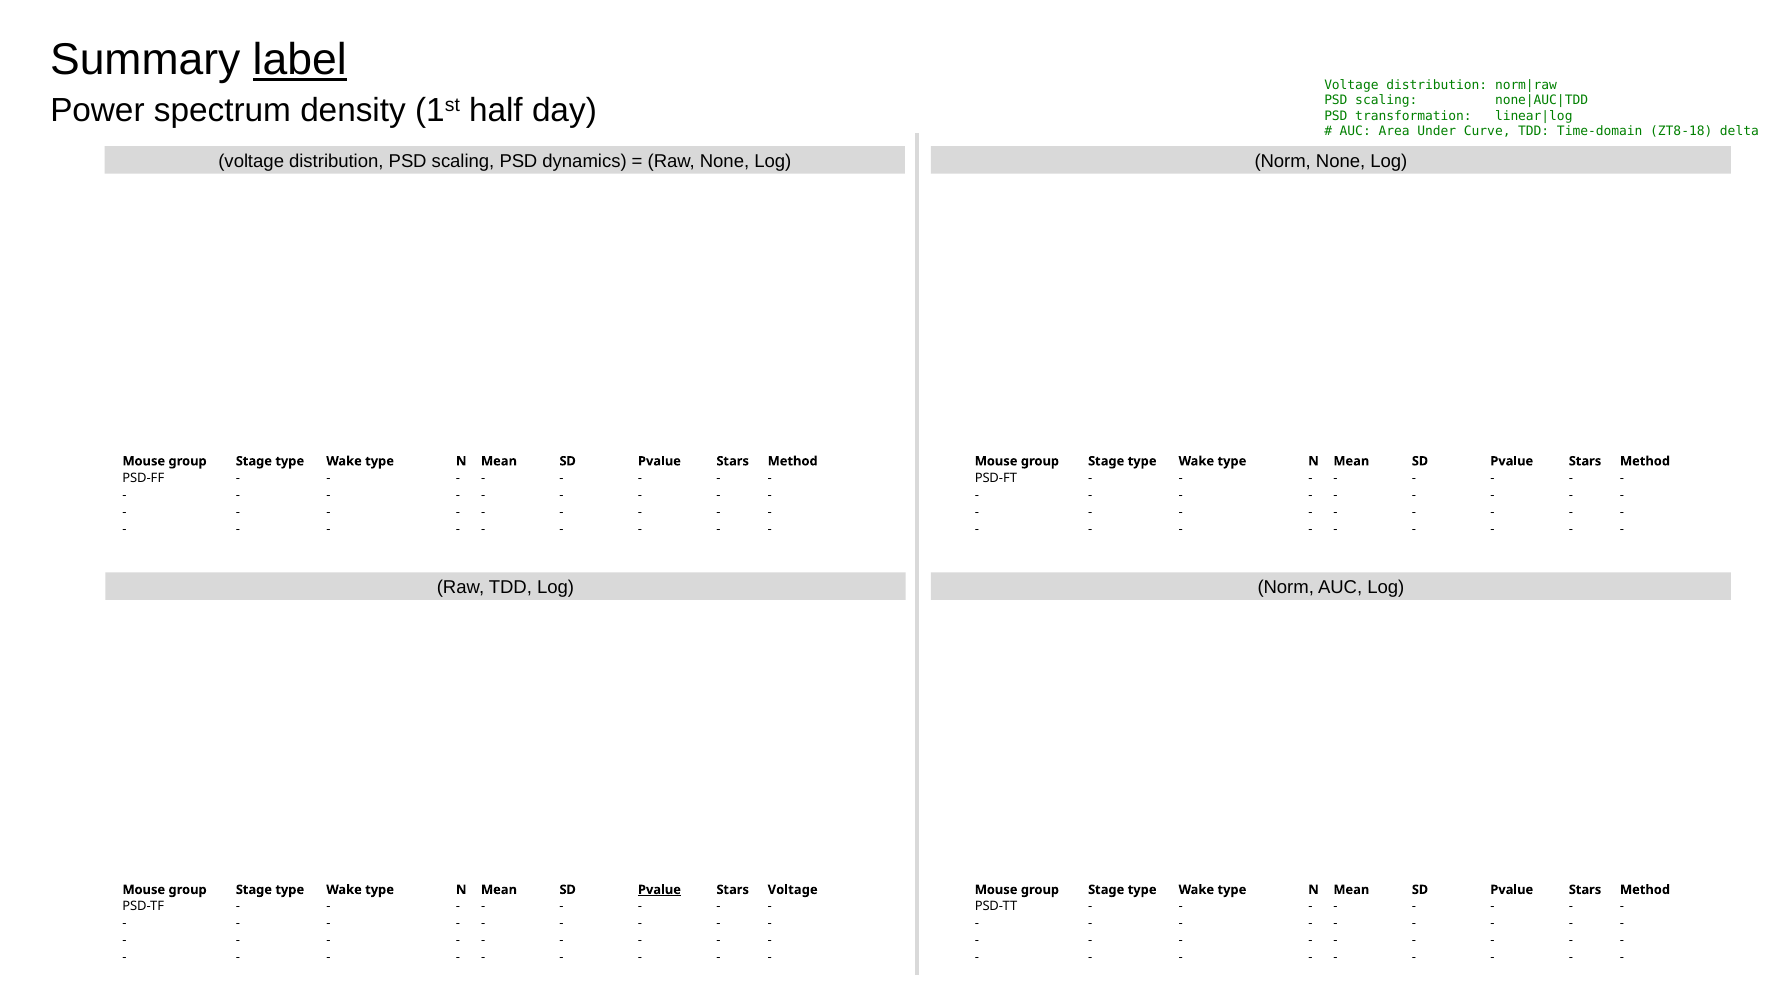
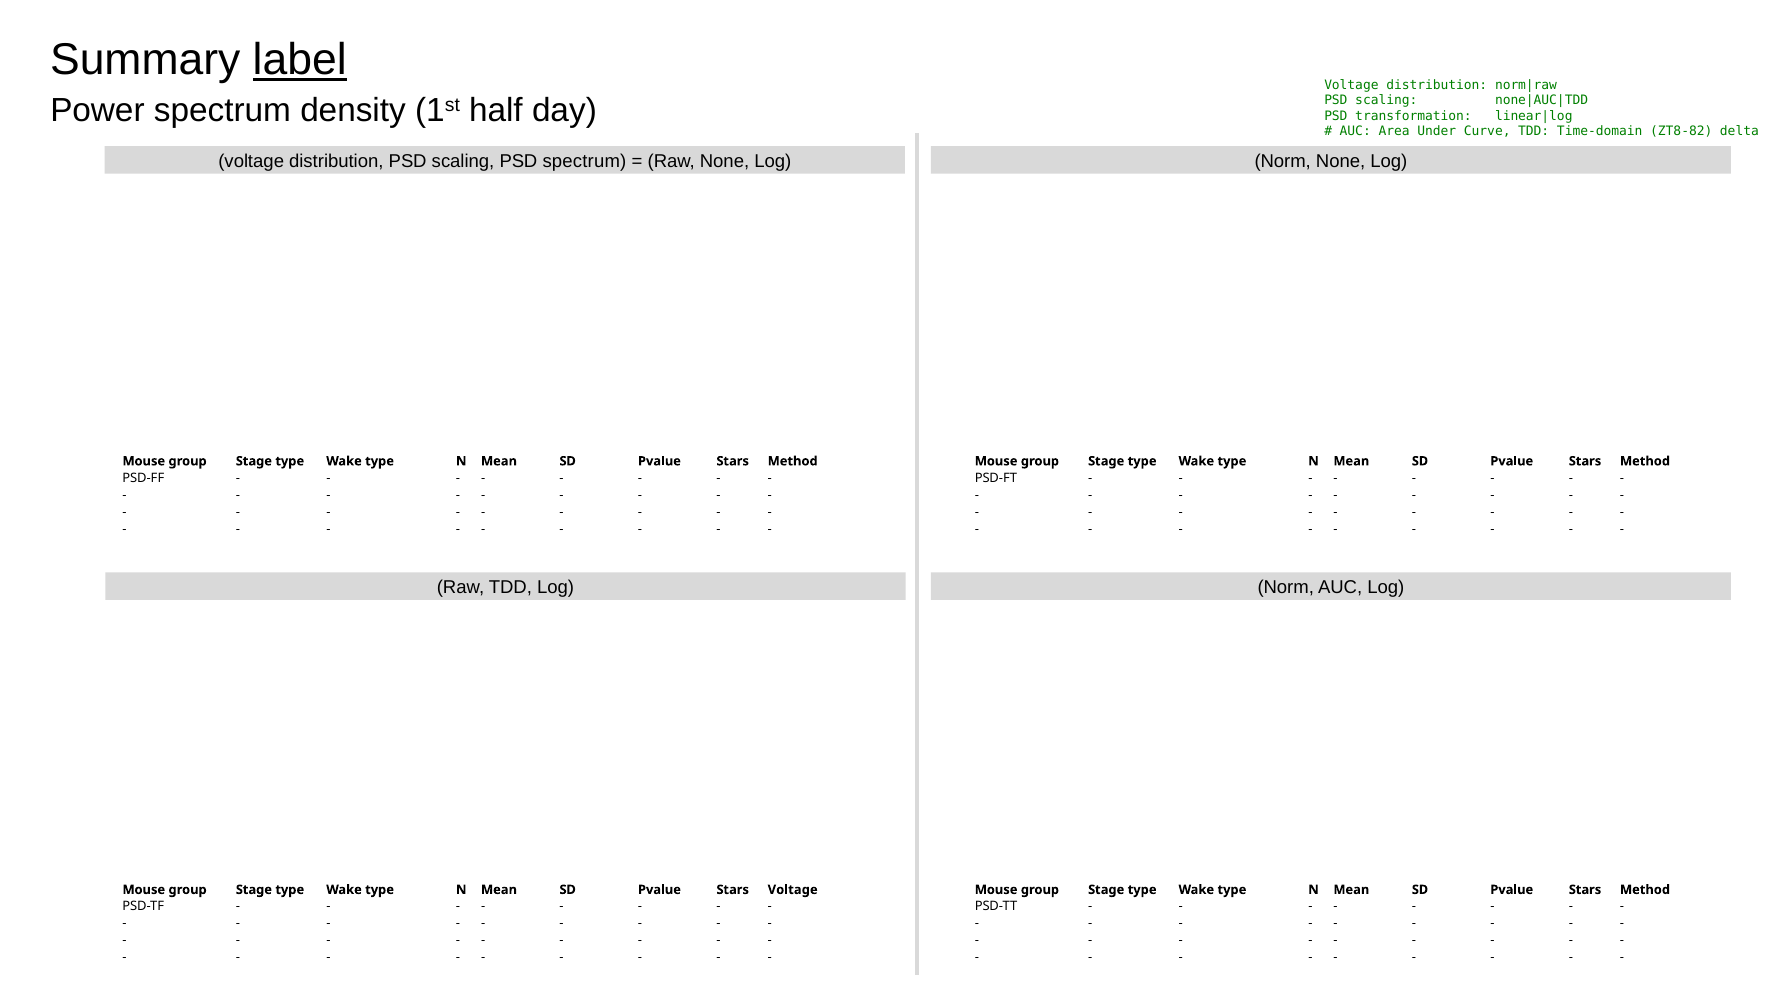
ZT8-18: ZT8-18 -> ZT8-82
PSD dynamics: dynamics -> spectrum
Pvalue at (659, 889) underline: present -> none
